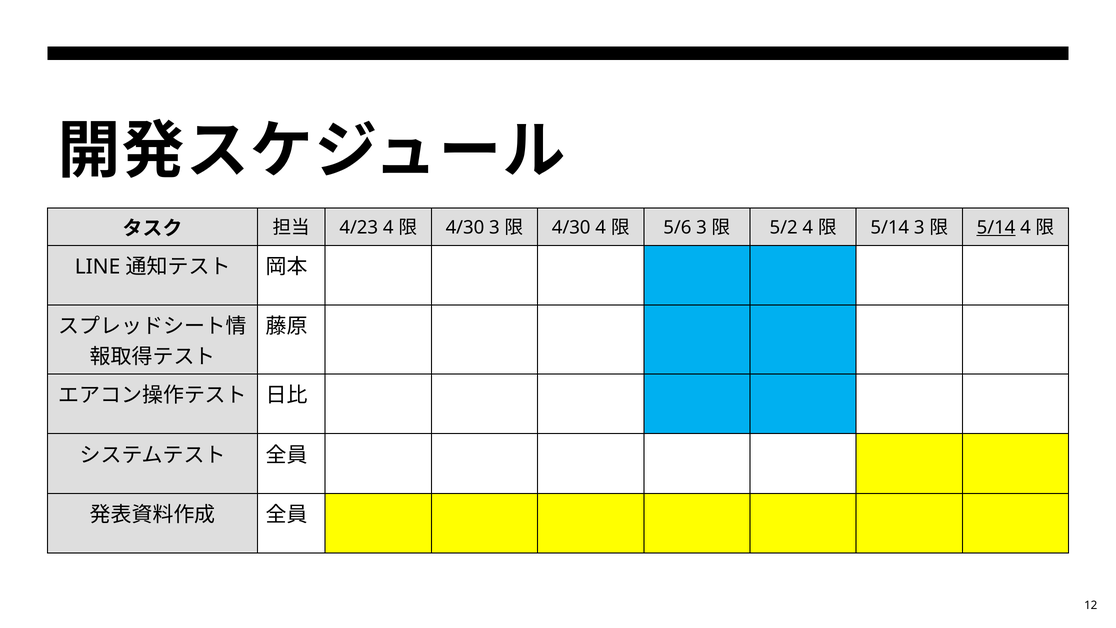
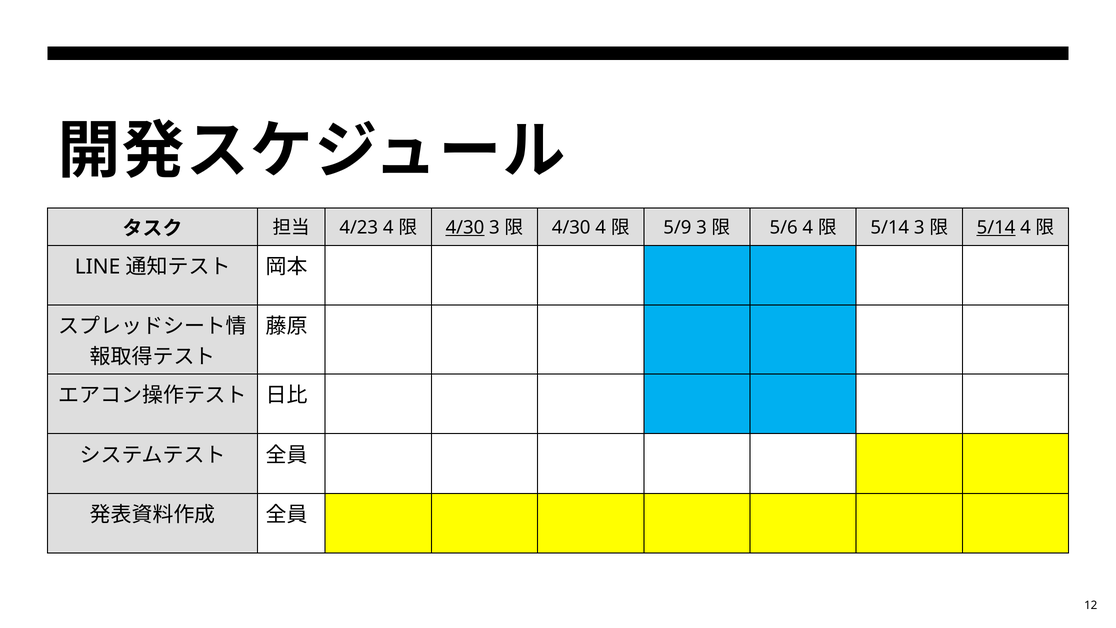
4/30 at (465, 228) underline: none -> present
5/6: 5/6 -> 5/9
5/2: 5/2 -> 5/6
